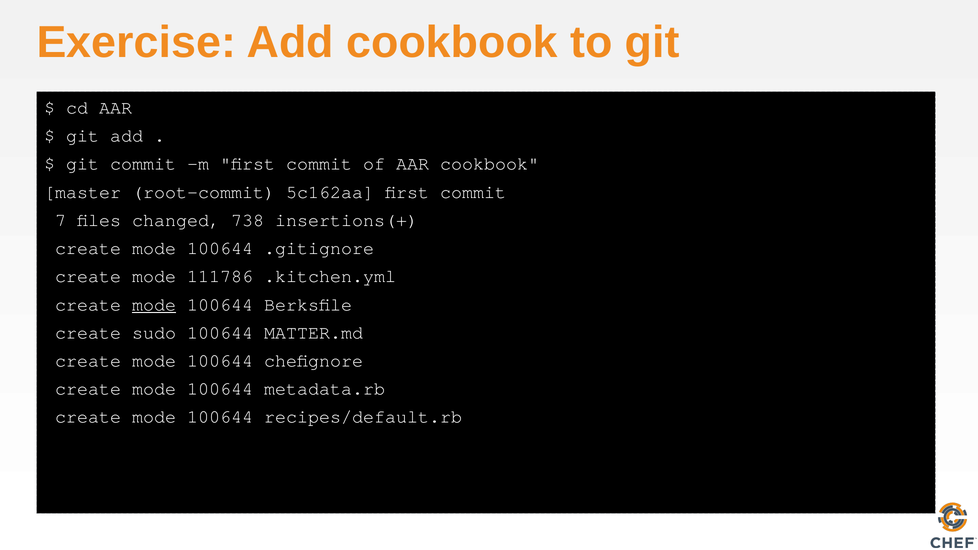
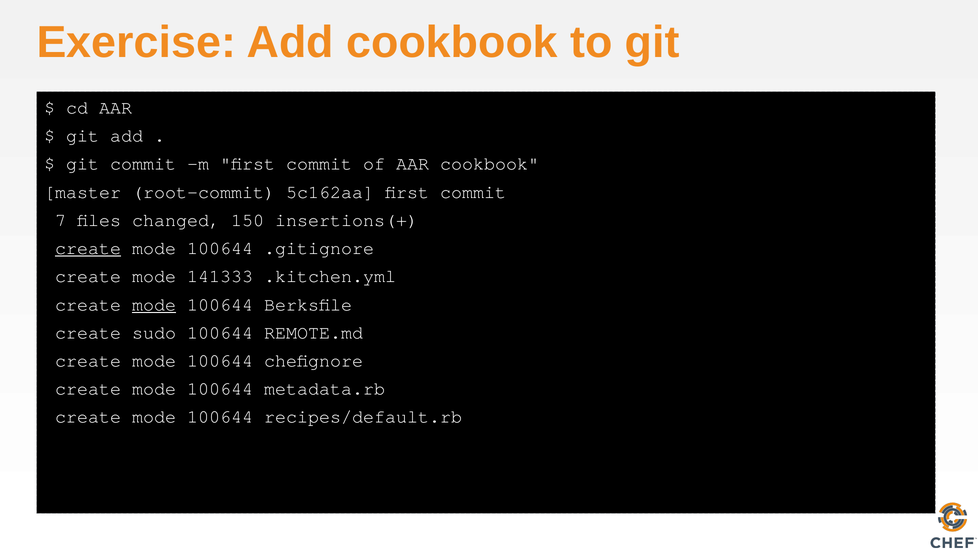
738: 738 -> 150
create at (88, 248) underline: none -> present
111786: 111786 -> 141333
MATTER.md: MATTER.md -> REMOTE.md
